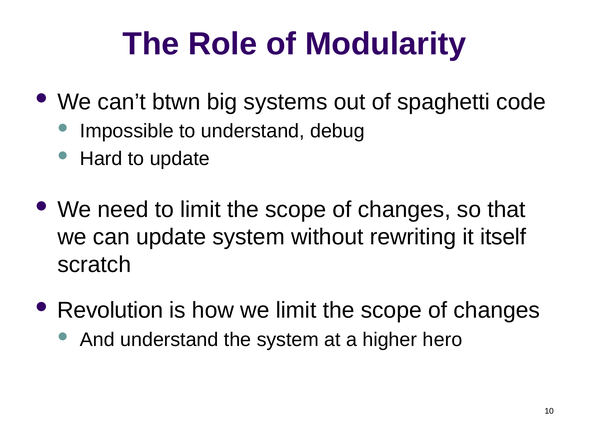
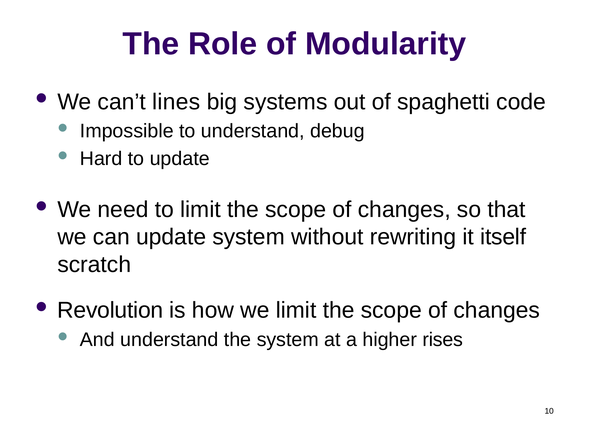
btwn: btwn -> lines
hero: hero -> rises
